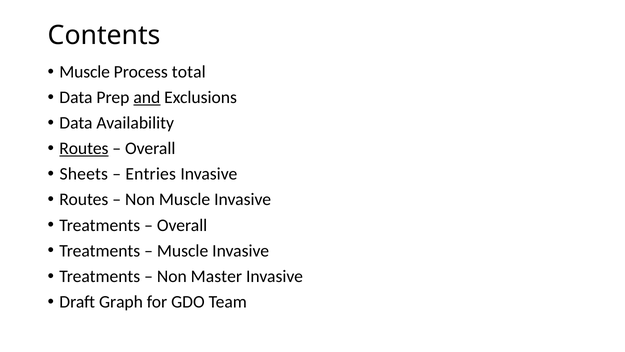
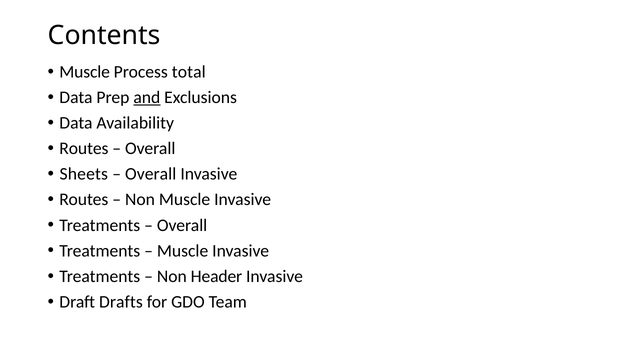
Routes at (84, 148) underline: present -> none
Entries at (151, 174): Entries -> Overall
Master: Master -> Header
Graph: Graph -> Drafts
